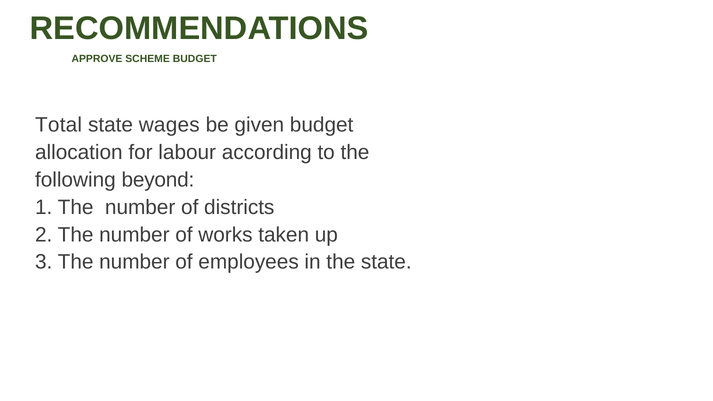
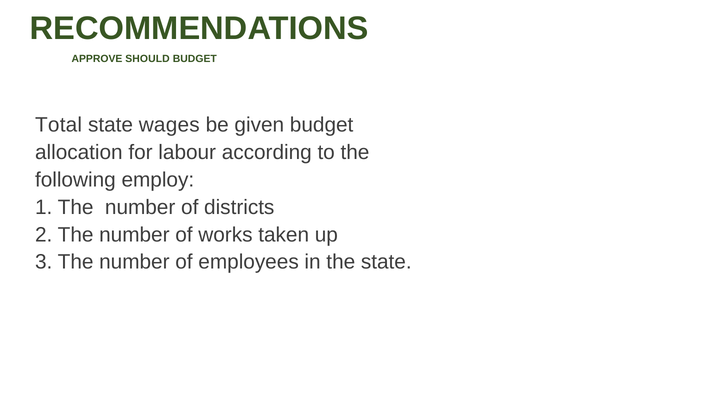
SCHEME: SCHEME -> SHOULD
beyond: beyond -> employ
